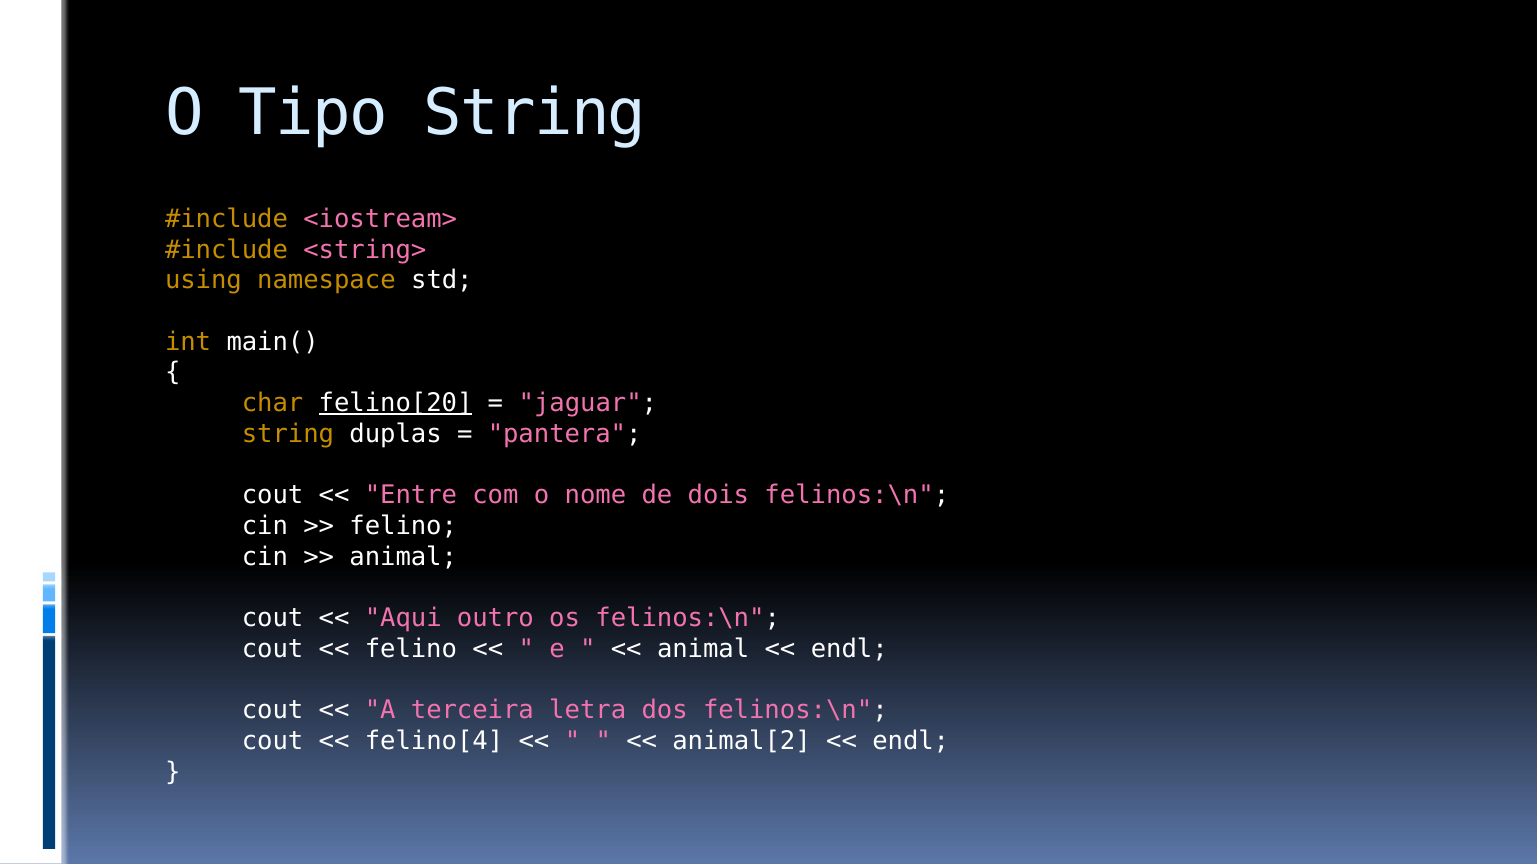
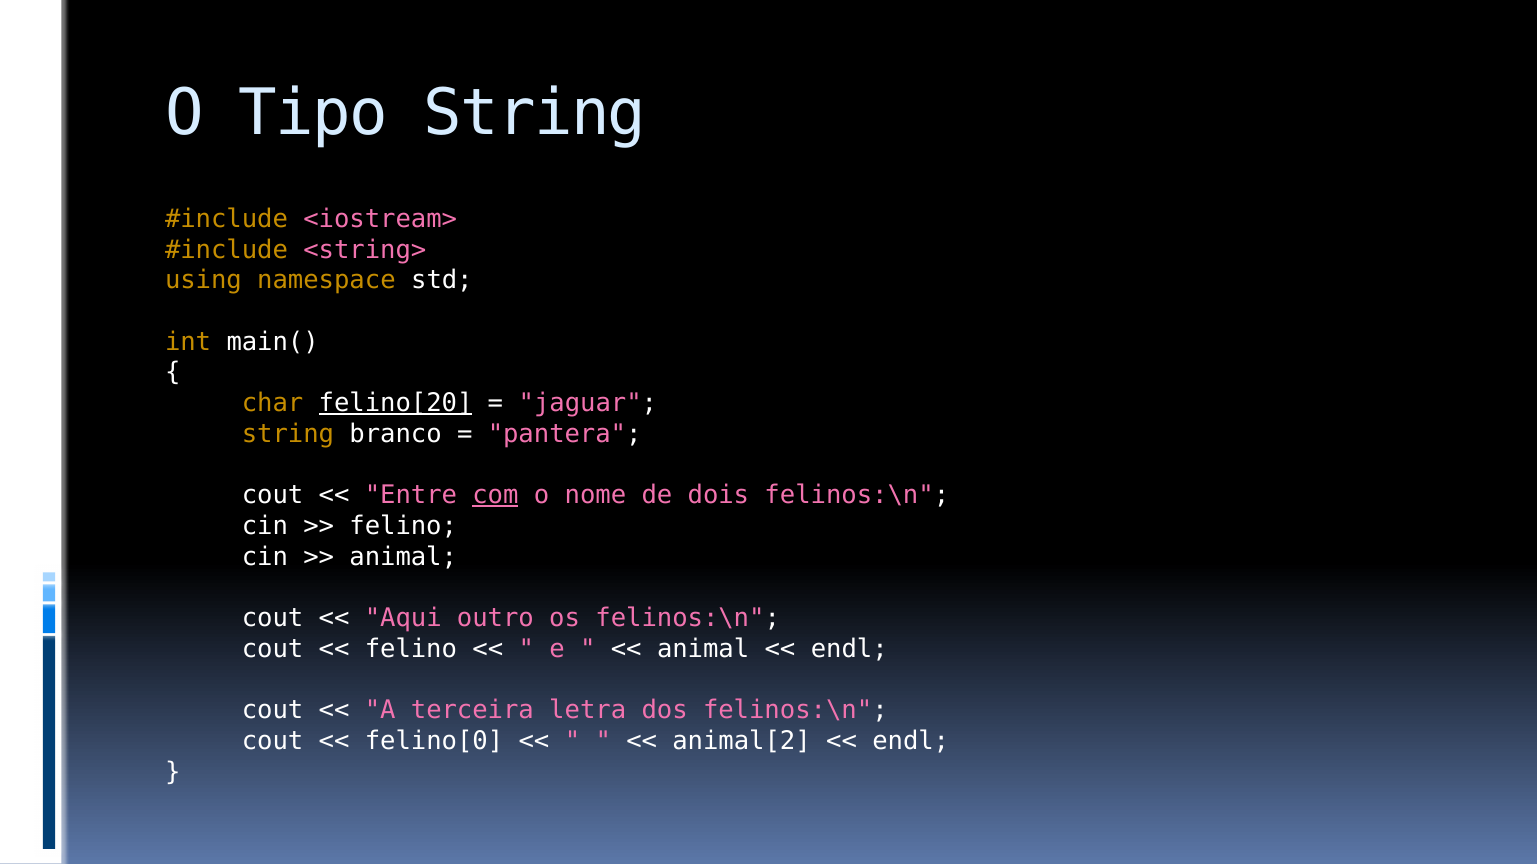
duplas: duplas -> branco
com underline: none -> present
felino[4: felino[4 -> felino[0
